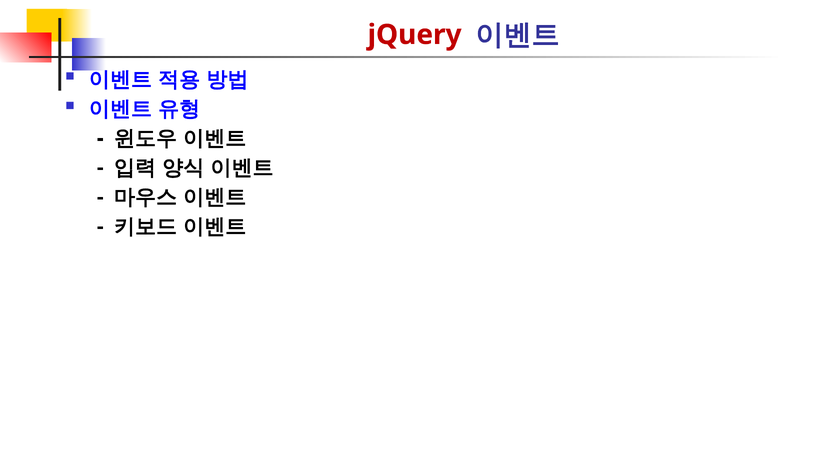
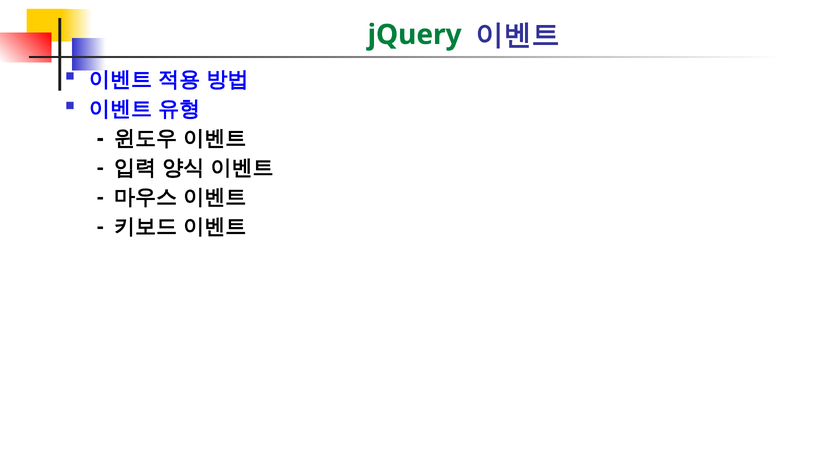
jQuery colour: red -> green
